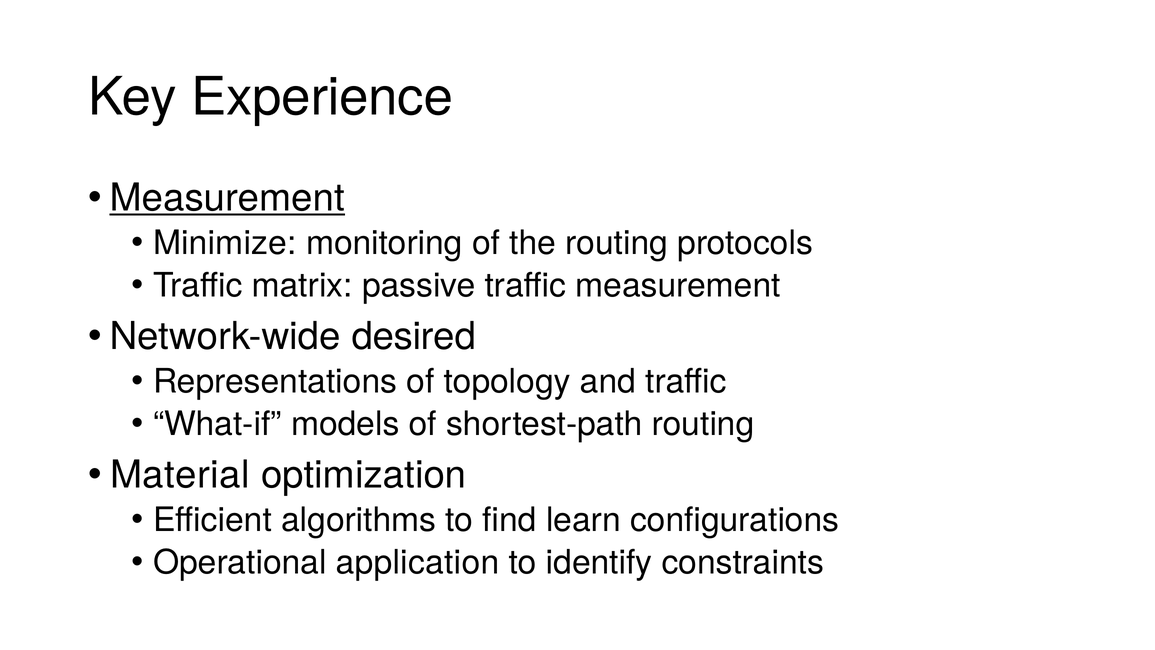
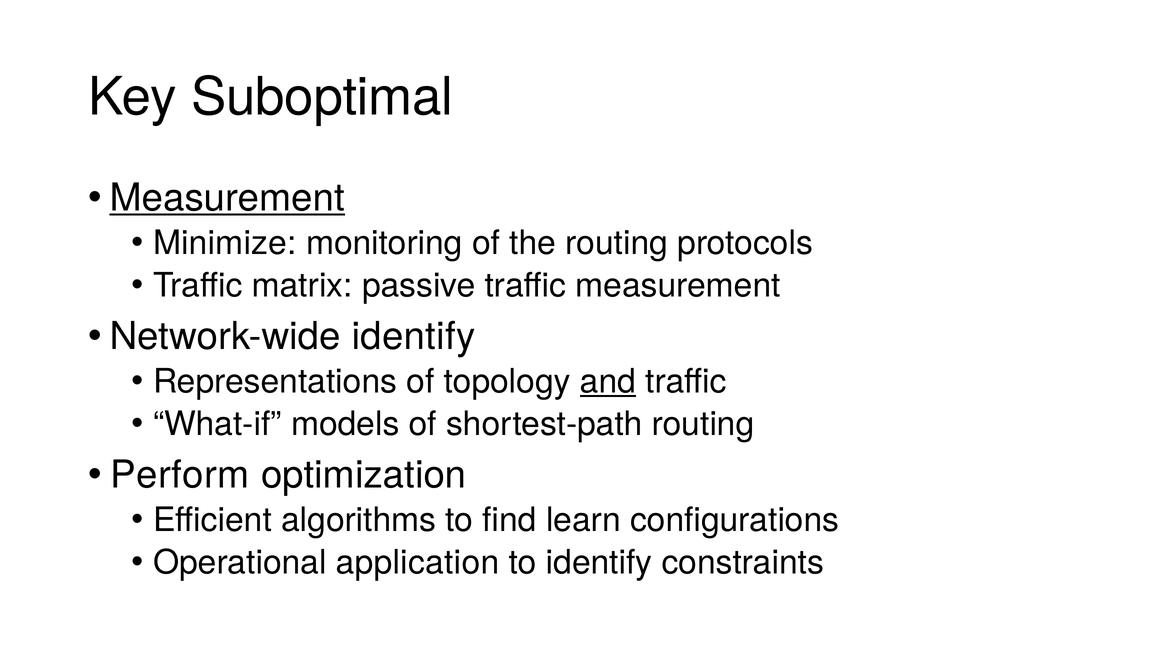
Experience: Experience -> Suboptimal
Network-wide desired: desired -> identify
and underline: none -> present
Material: Material -> Perform
